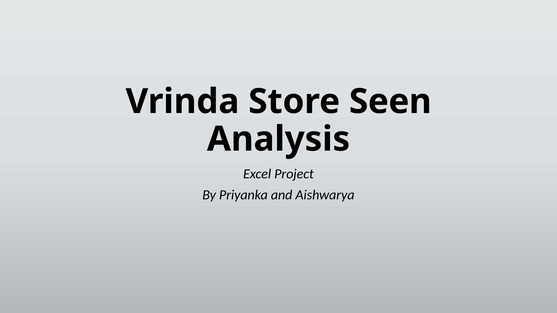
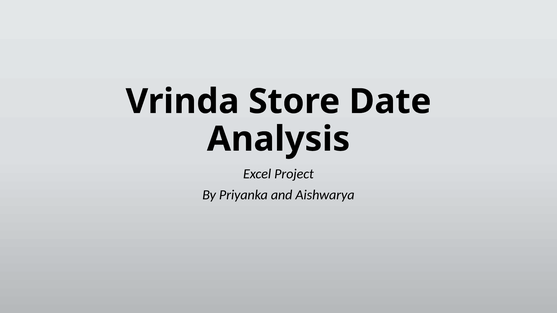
Seen: Seen -> Date
